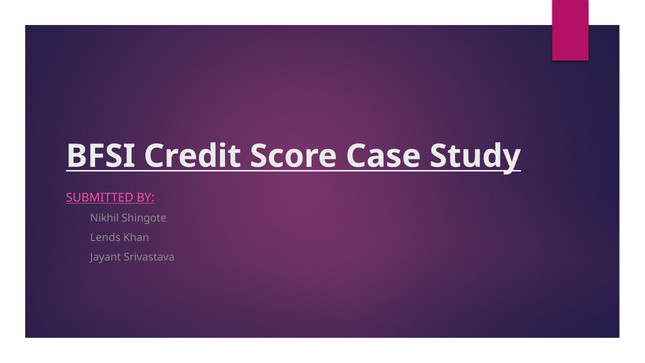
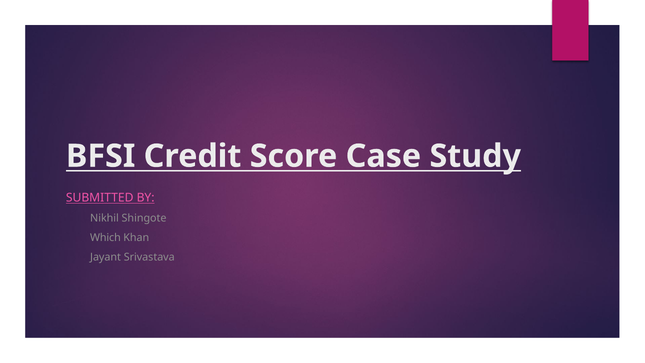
Lends: Lends -> Which
